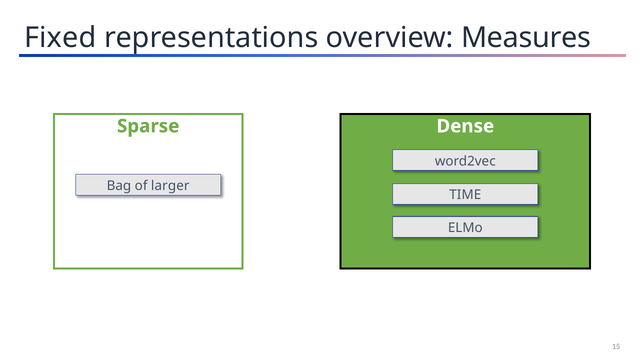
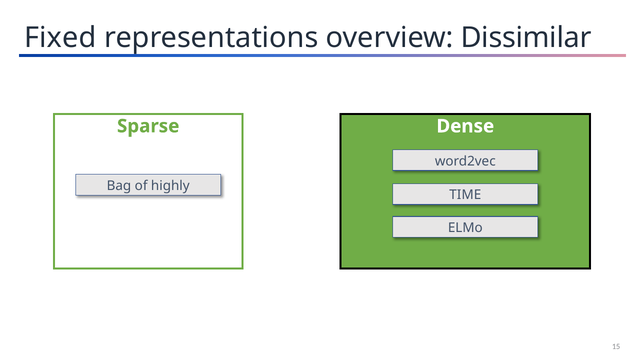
Measures: Measures -> Dissimilar
larger: larger -> highly
